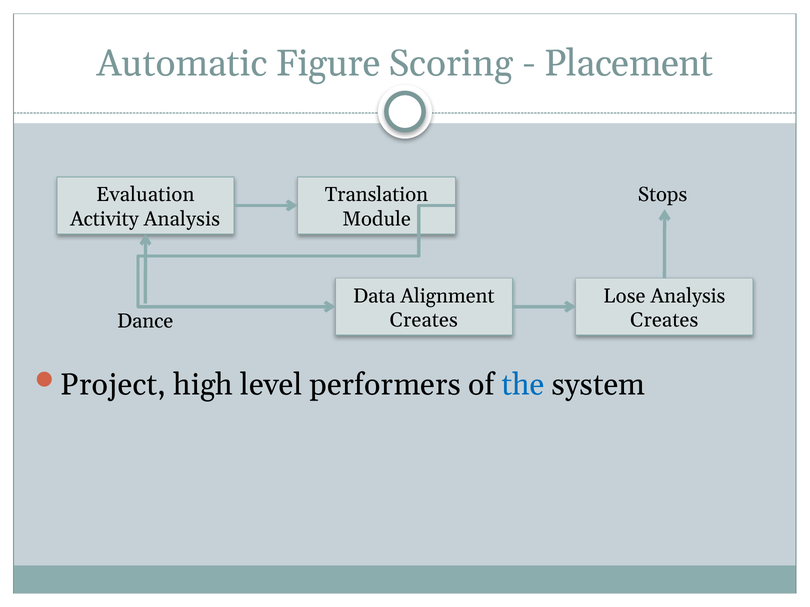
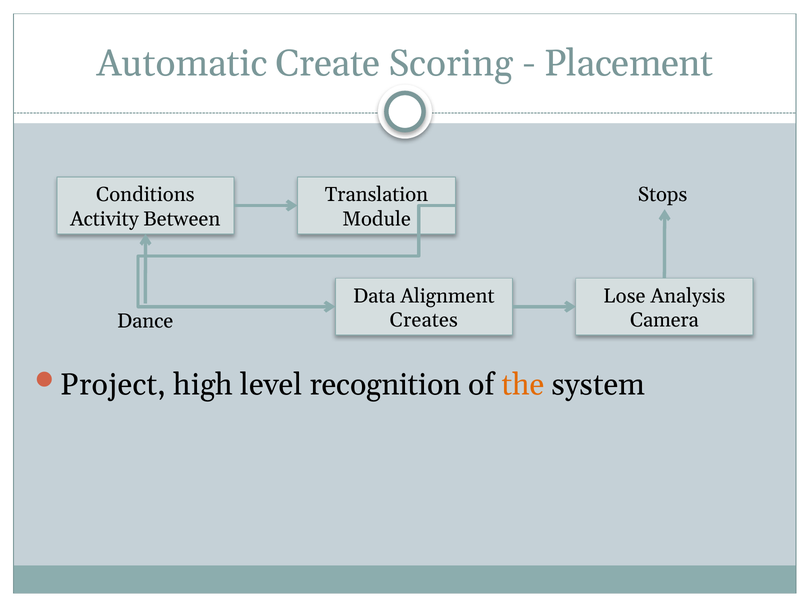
Figure: Figure -> Create
Evaluation: Evaluation -> Conditions
Activity Analysis: Analysis -> Between
Creates at (664, 320): Creates -> Camera
performers: performers -> recognition
the colour: blue -> orange
